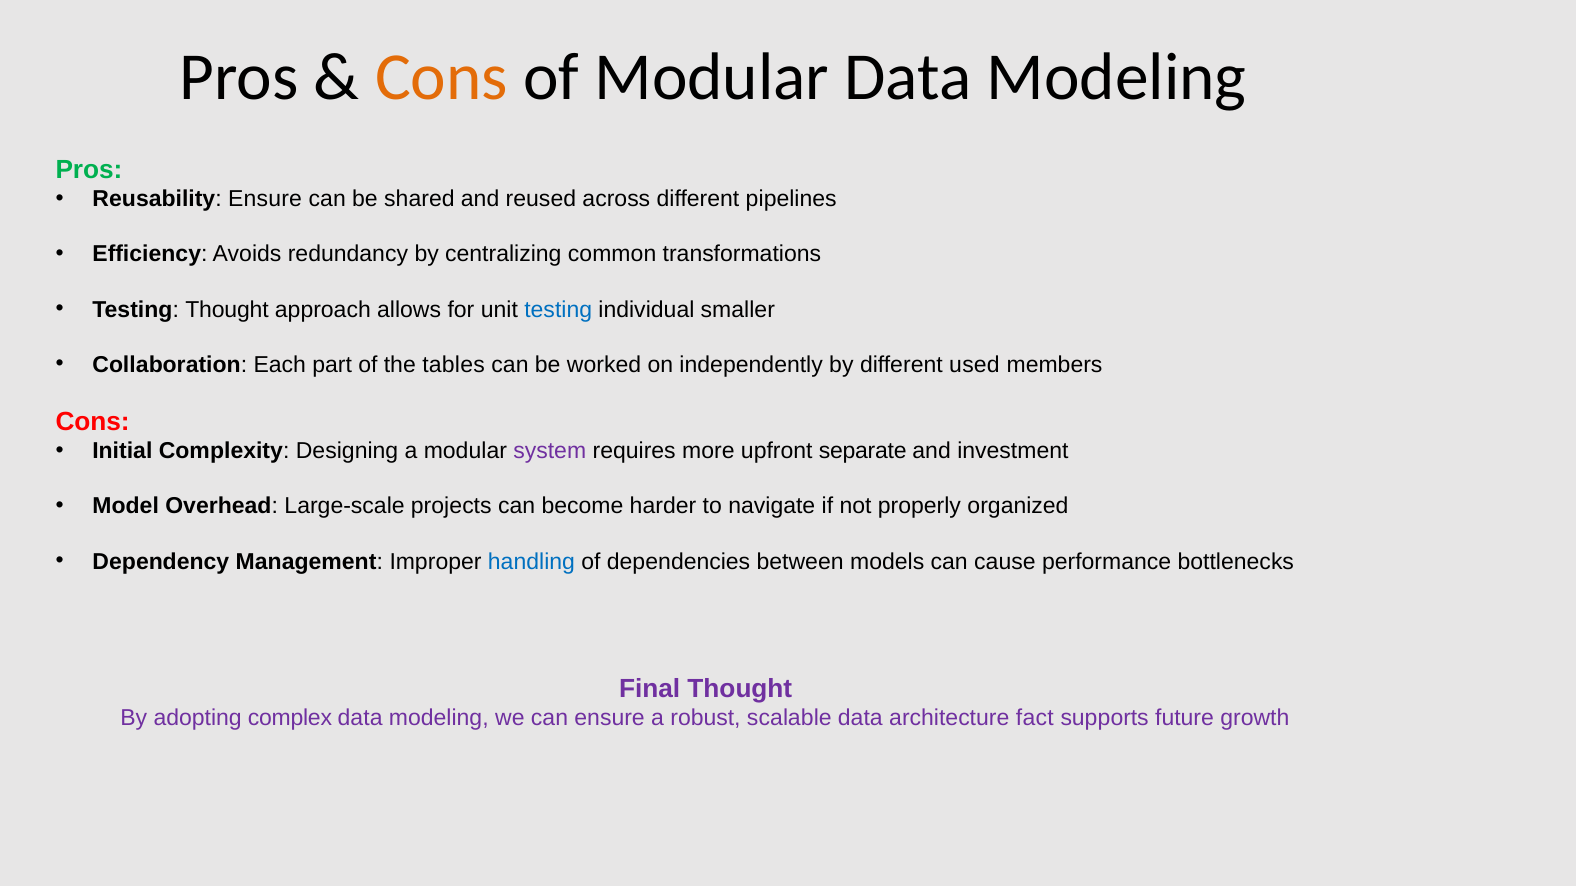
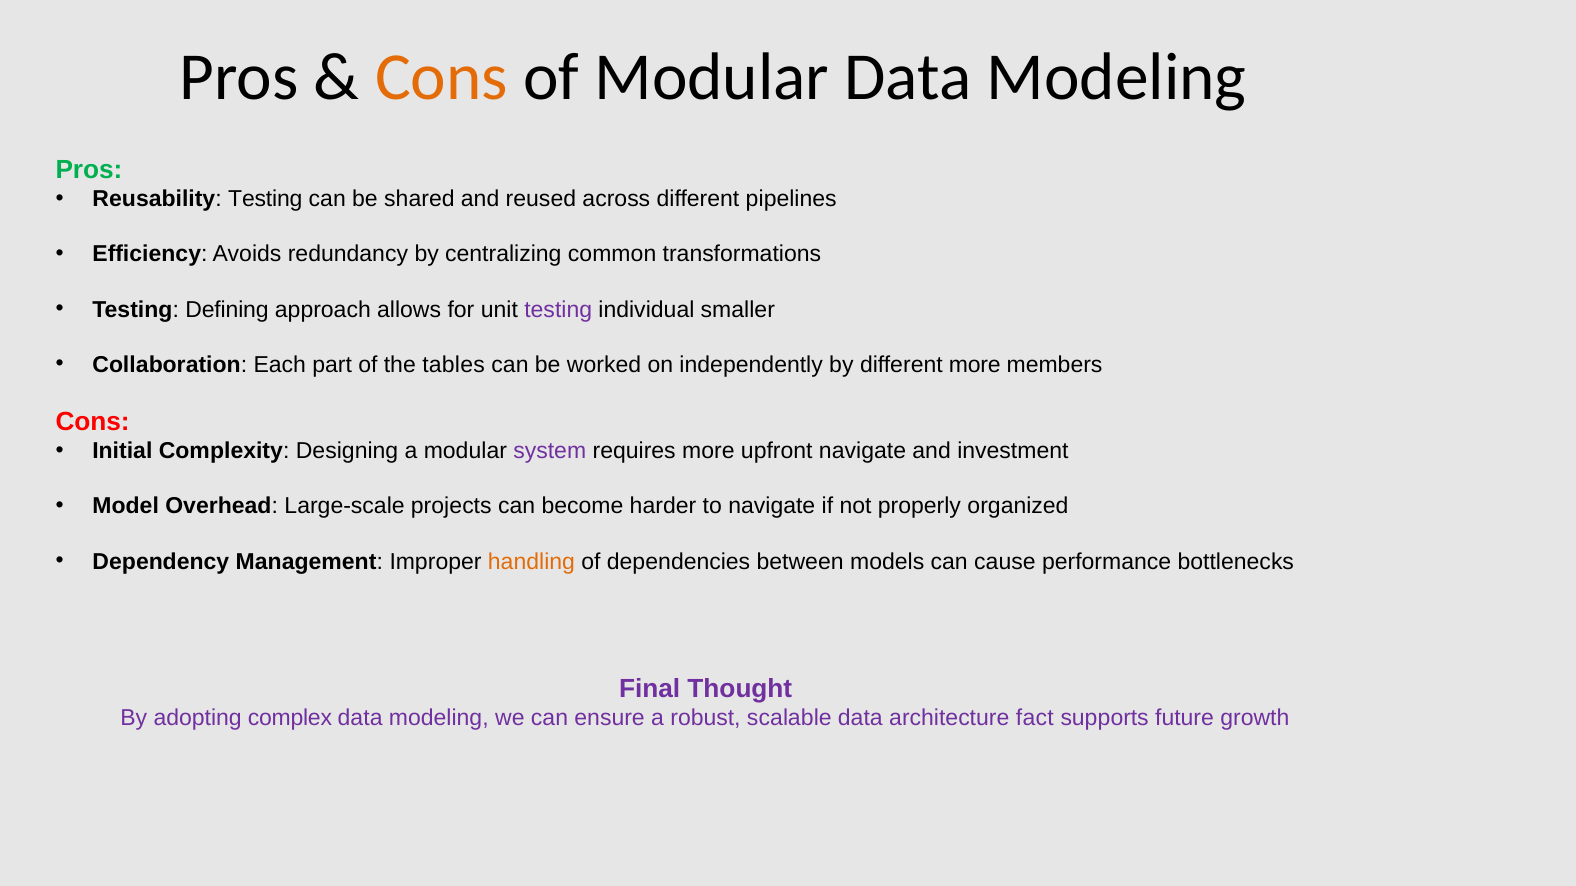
Reusability Ensure: Ensure -> Testing
Testing Thought: Thought -> Defining
testing at (558, 310) colour: blue -> purple
different used: used -> more
upfront separate: separate -> navigate
handling colour: blue -> orange
